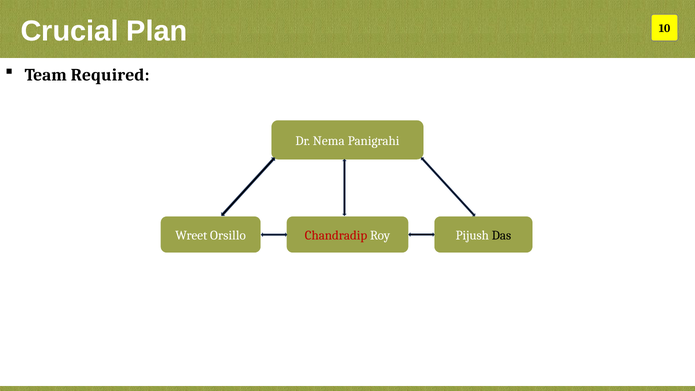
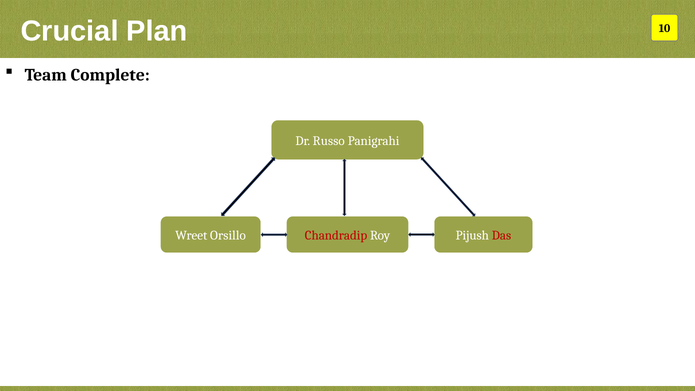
Required: Required -> Complete
Nema: Nema -> Russo
Das colour: black -> red
